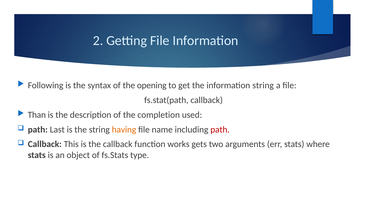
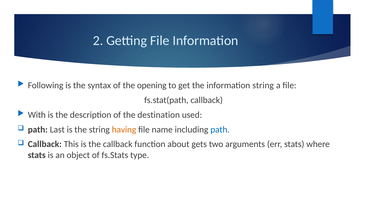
Than: Than -> With
completion: completion -> destination
path at (220, 130) colour: red -> blue
works: works -> about
